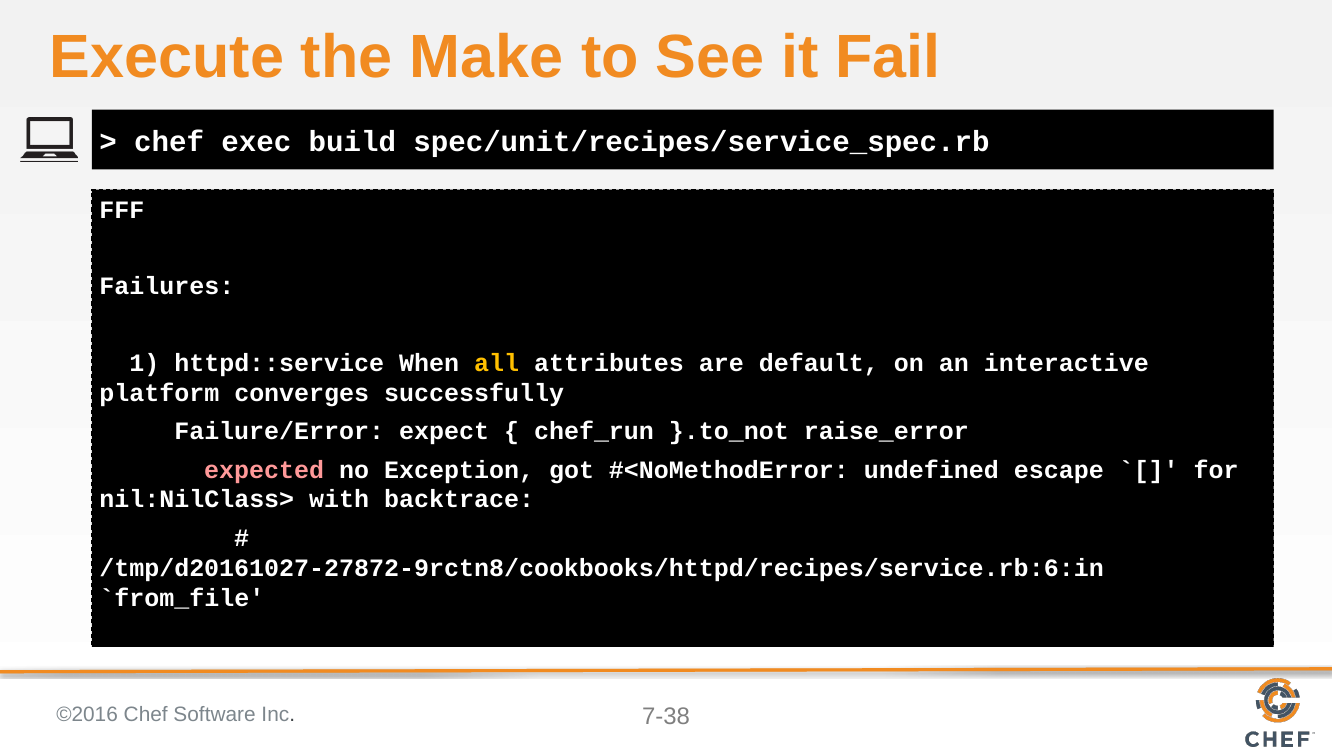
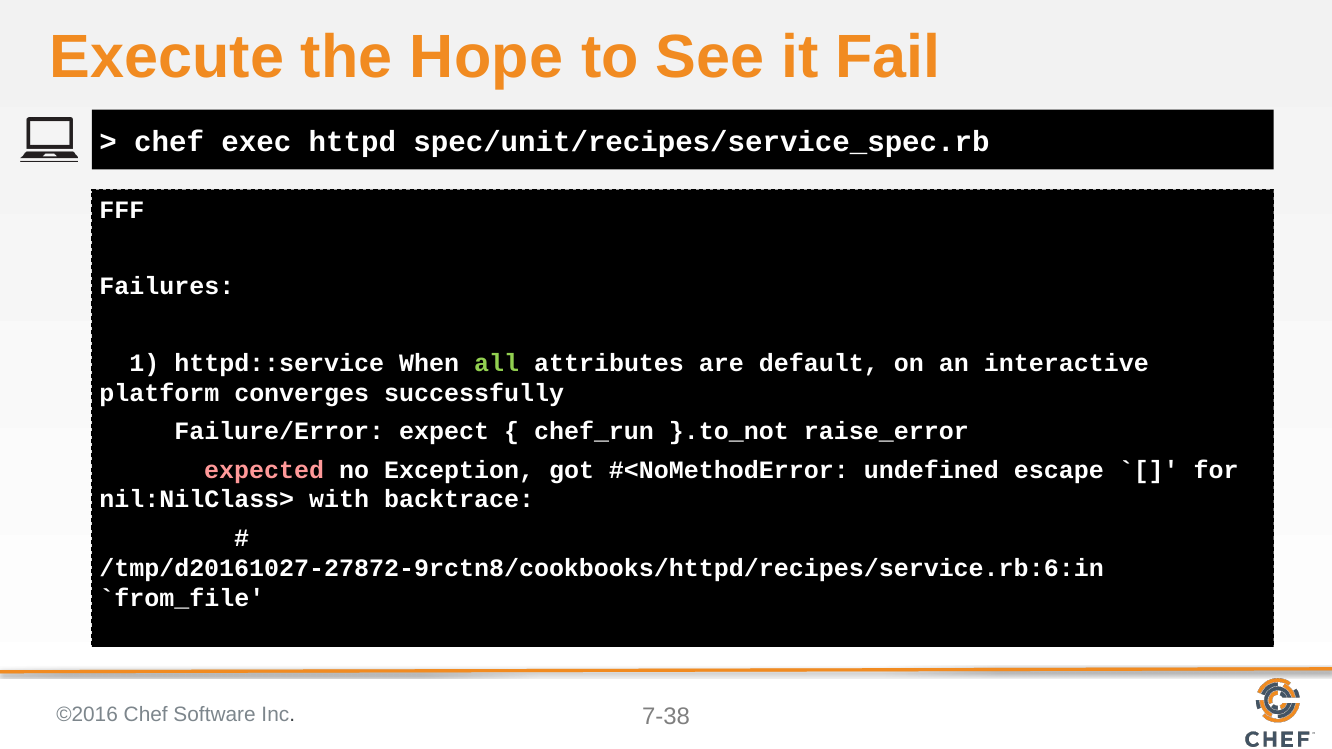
Make: Make -> Hope
build: build -> httpd
all colour: yellow -> light green
